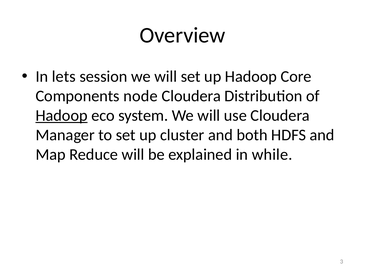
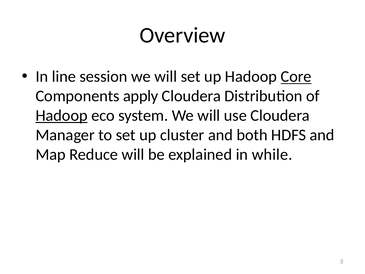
lets: lets -> line
Core underline: none -> present
node: node -> apply
